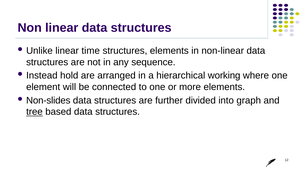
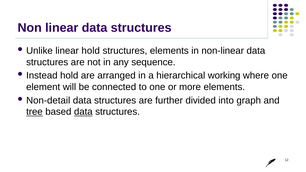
linear time: time -> hold
Non-slides: Non-slides -> Non-detail
data at (83, 112) underline: none -> present
